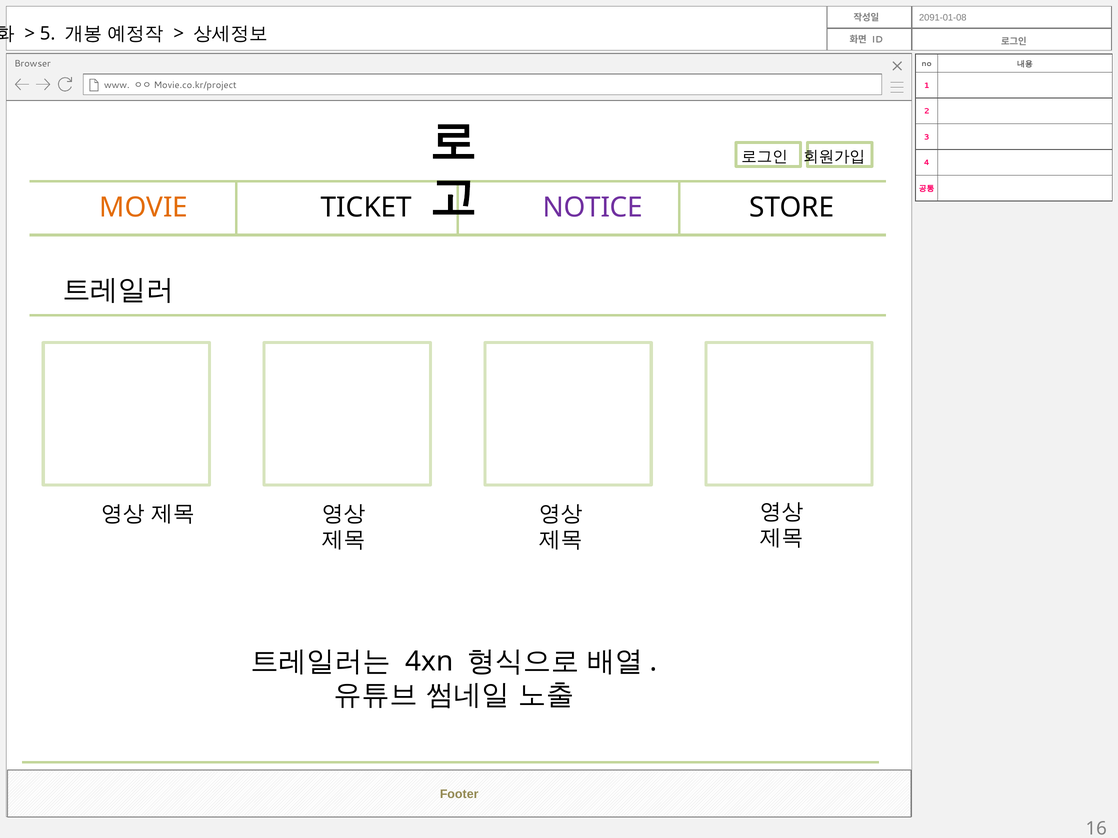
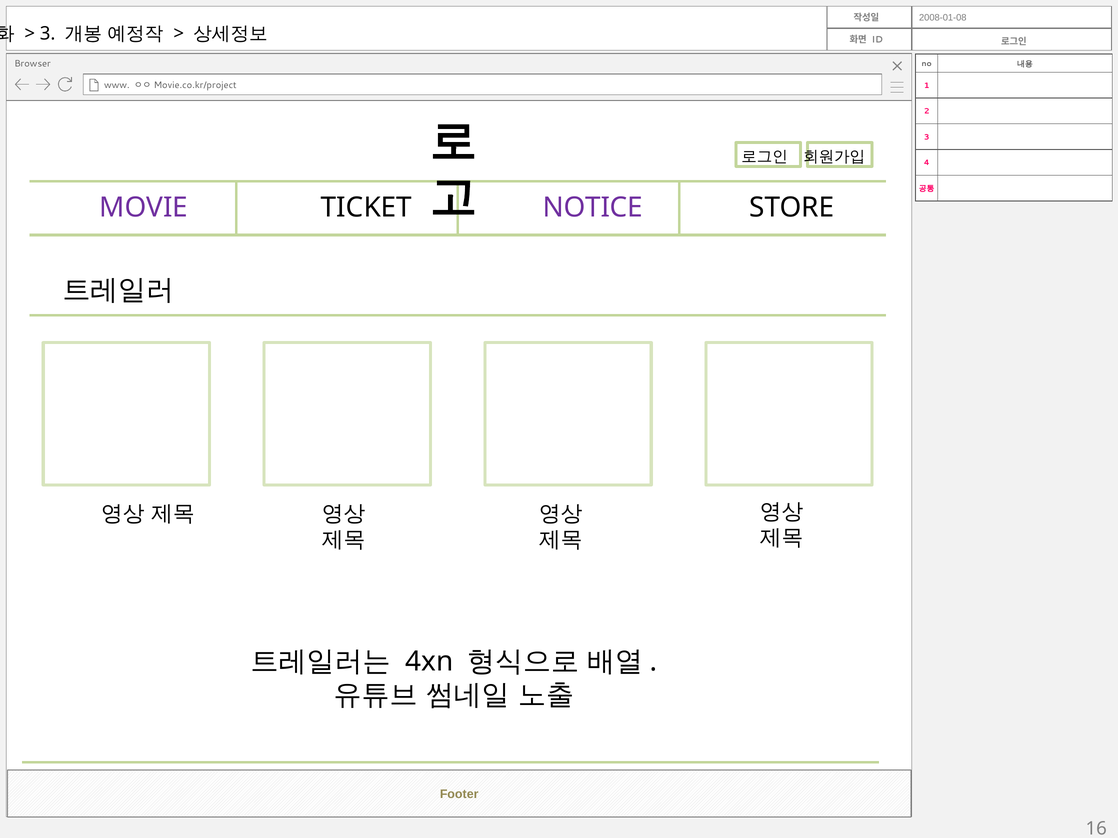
2091-01-08: 2091-01-08 -> 2008-01-08
5 at (48, 34): 5 -> 3
MOVIE colour: orange -> purple
